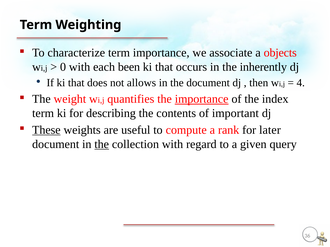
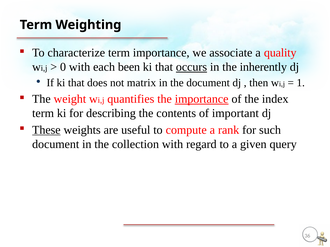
objects: objects -> quality
occurs underline: none -> present
allows: allows -> matrix
4: 4 -> 1
later: later -> such
the at (102, 144) underline: present -> none
